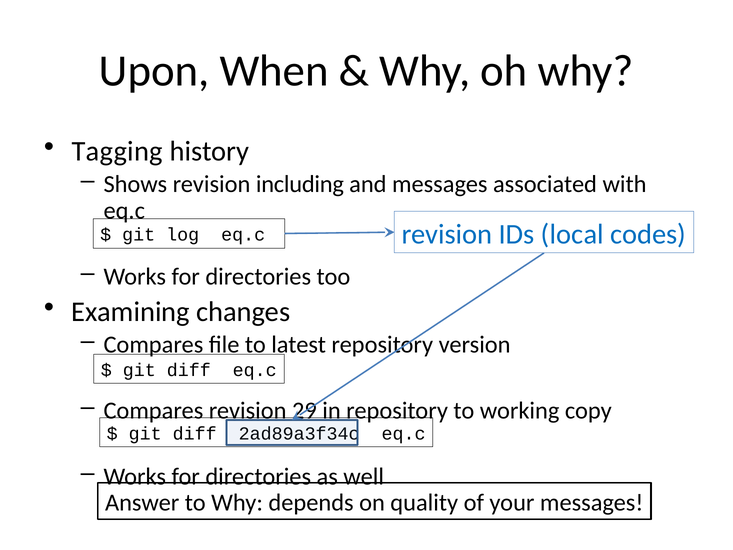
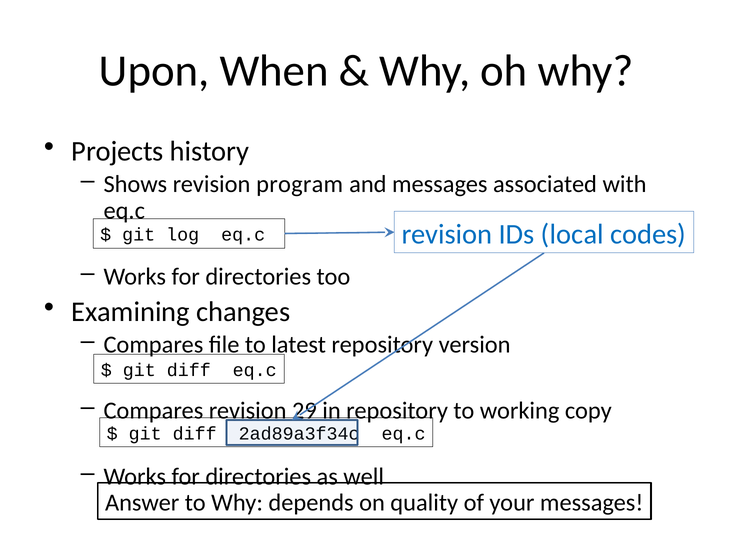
Tagging: Tagging -> Projects
including: including -> program
